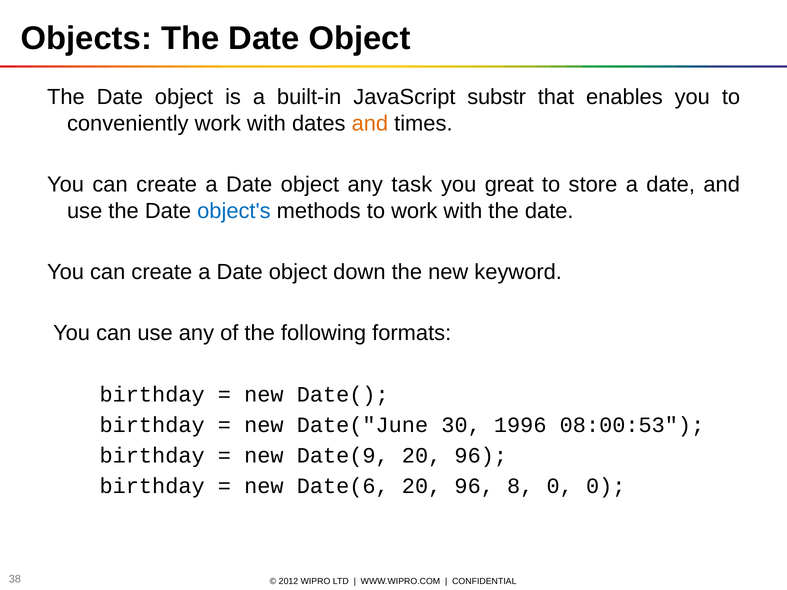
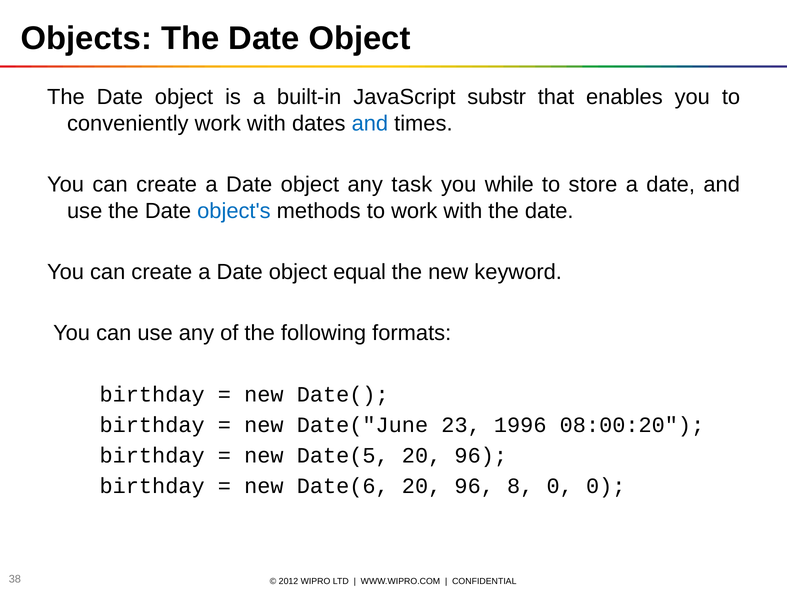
and at (370, 123) colour: orange -> blue
great: great -> while
down: down -> equal
30: 30 -> 23
08:00:53: 08:00:53 -> 08:00:20
Date(9: Date(9 -> Date(5
